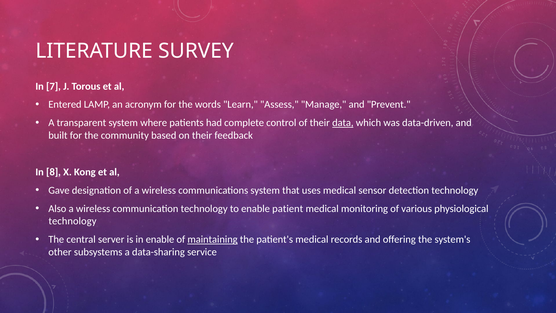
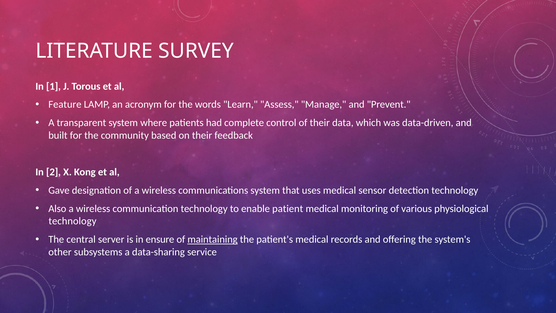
7: 7 -> 1
Entered: Entered -> Feature
data underline: present -> none
8: 8 -> 2
in enable: enable -> ensure
